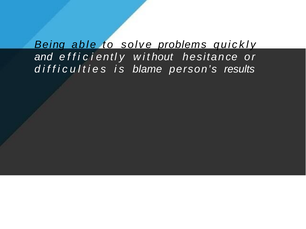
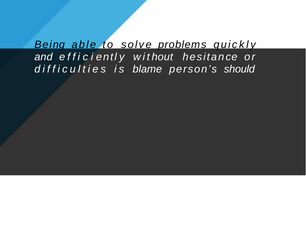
results: results -> should
